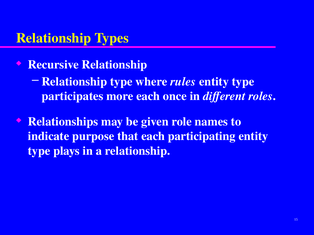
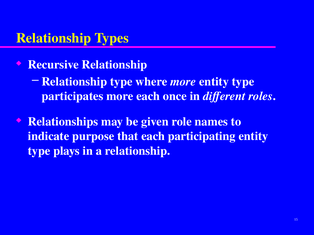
where rules: rules -> more
